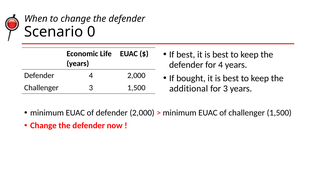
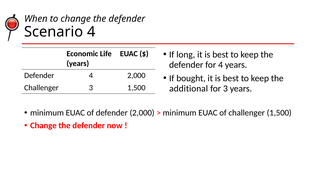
Scenario 0: 0 -> 4
If best: best -> long
